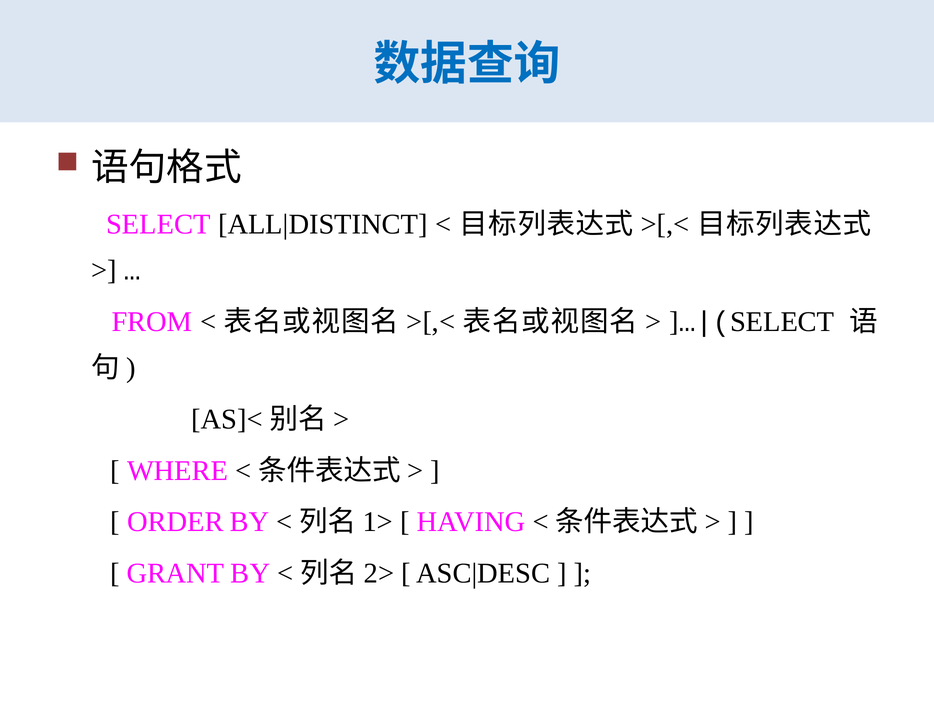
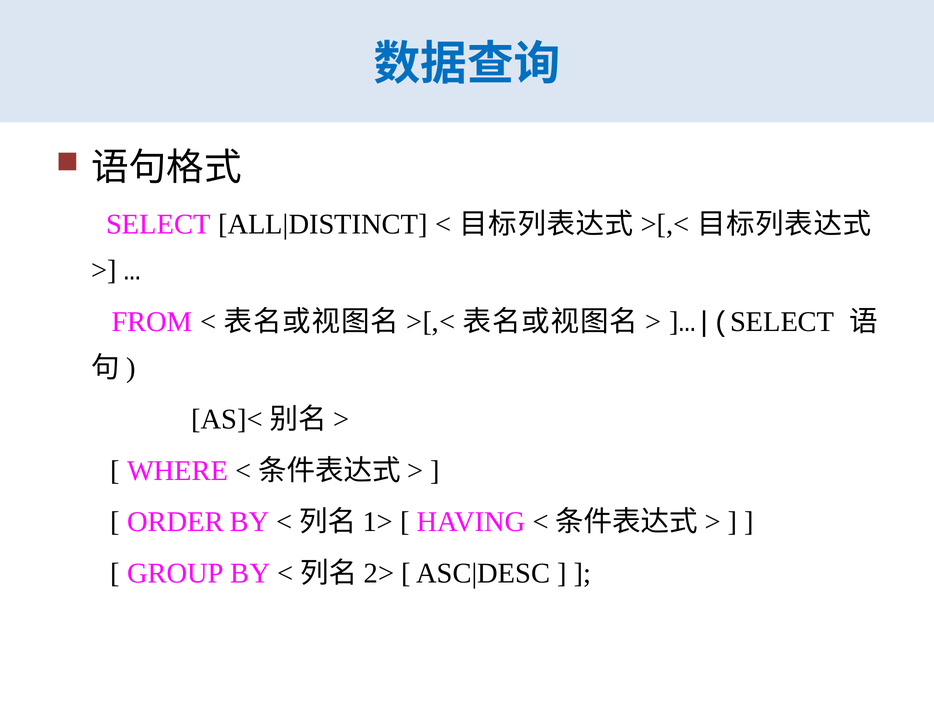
GRANT: GRANT -> GROUP
